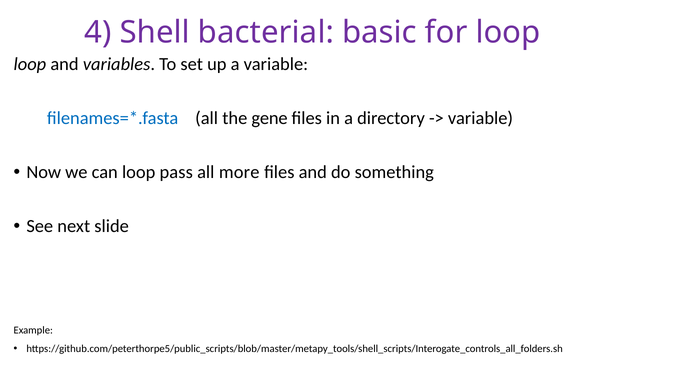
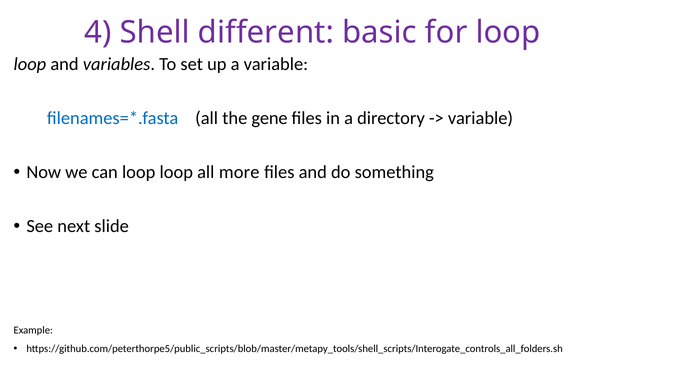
bacterial: bacterial -> different
can loop pass: pass -> loop
